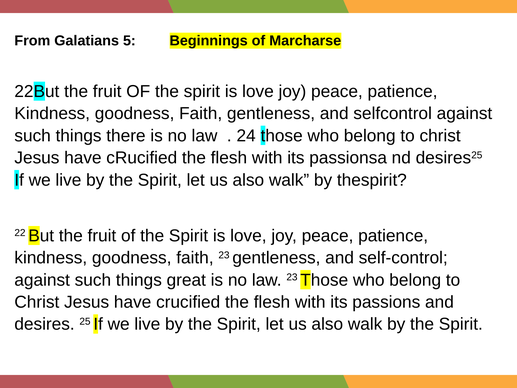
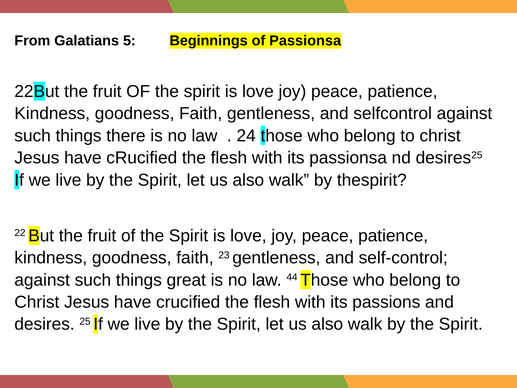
of Marcharse: Marcharse -> Passionsa
law 23: 23 -> 44
